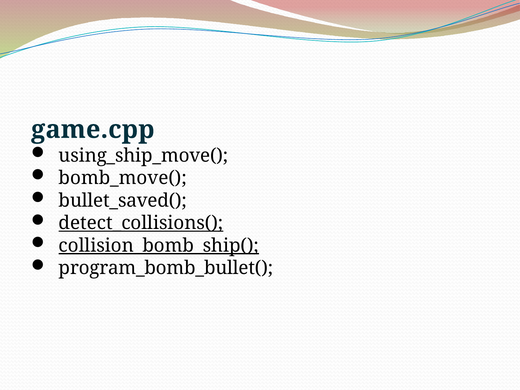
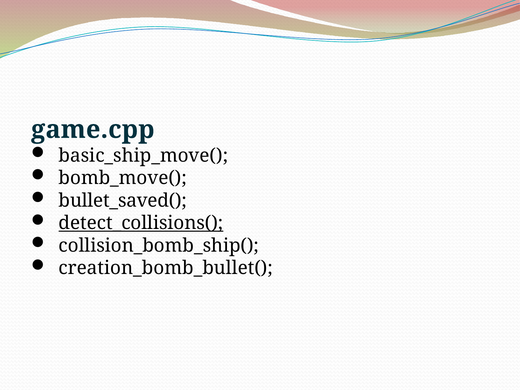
using_ship_move(: using_ship_move( -> basic_ship_move(
collision_bomb_ship( underline: present -> none
program_bomb_bullet(: program_bomb_bullet( -> creation_bomb_bullet(
